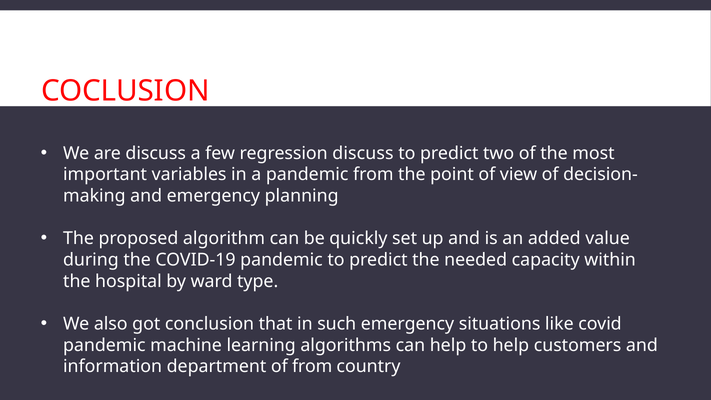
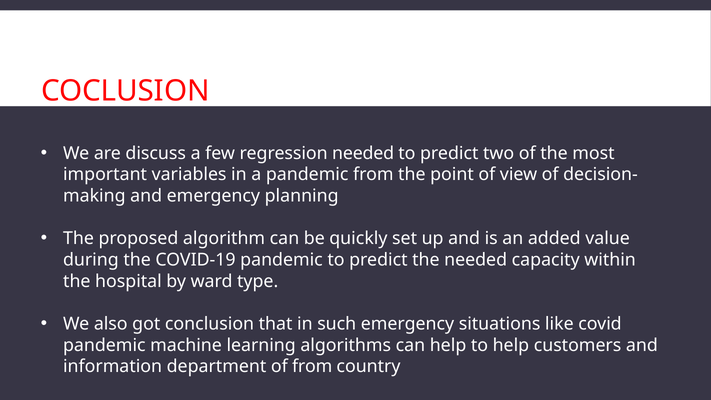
regression discuss: discuss -> needed
